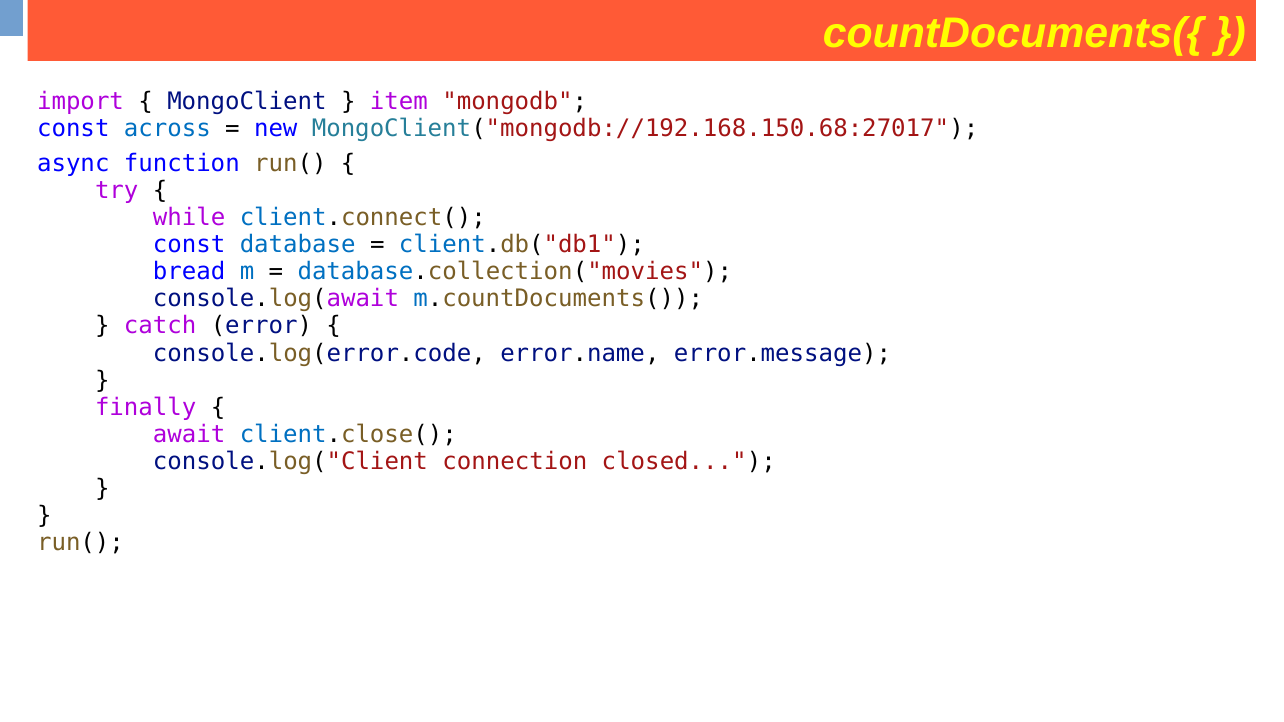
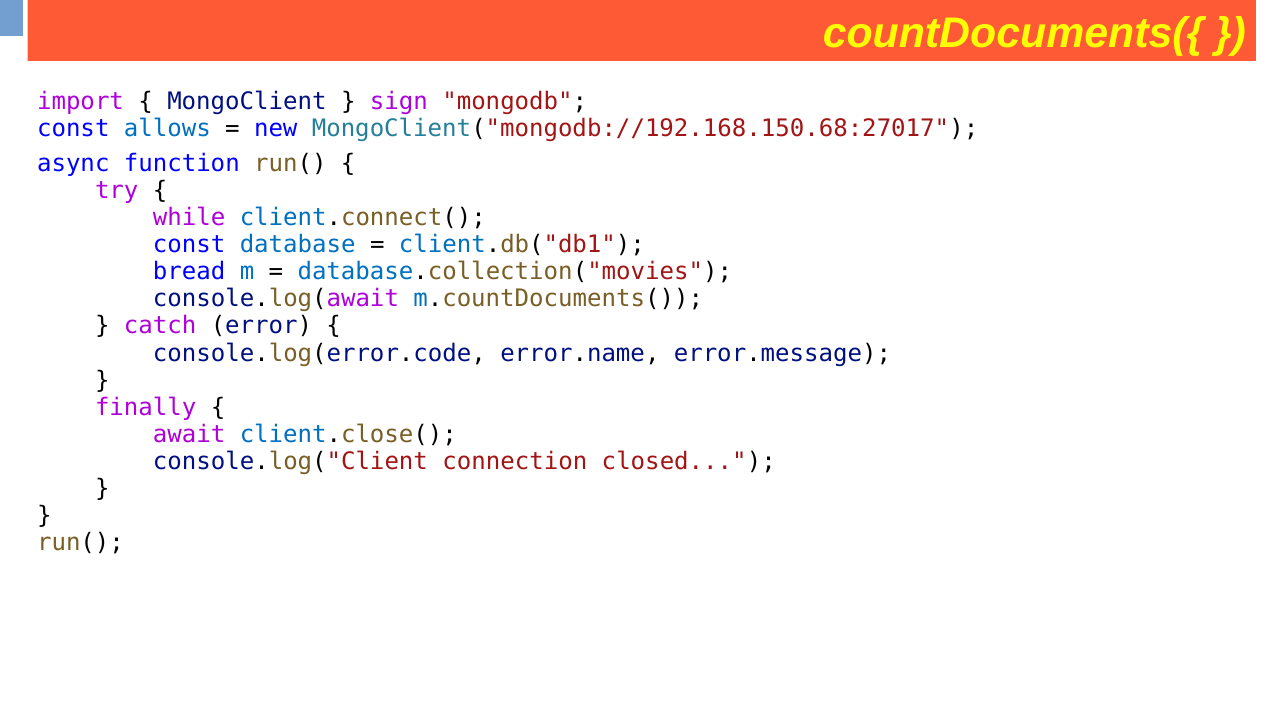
item: item -> sign
across: across -> allows
